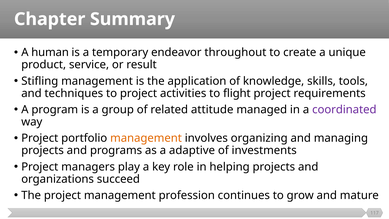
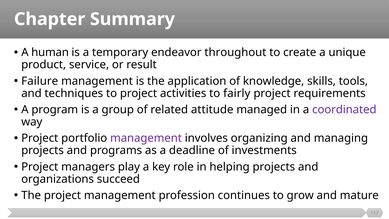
Stifling: Stifling -> Failure
flight: flight -> fairly
management at (146, 138) colour: orange -> purple
adaptive: adaptive -> deadline
